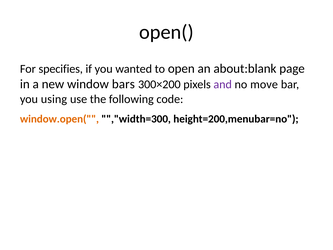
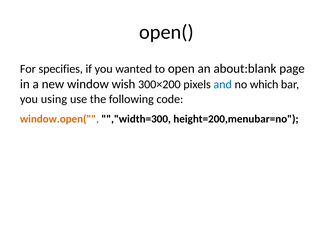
bars: bars -> wish
and colour: purple -> blue
move: move -> which
